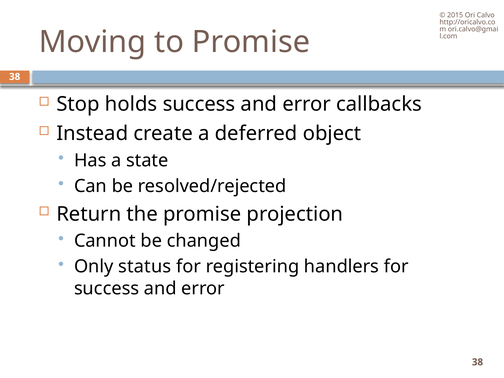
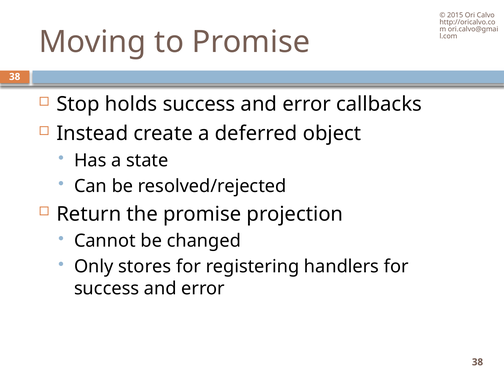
status: status -> stores
